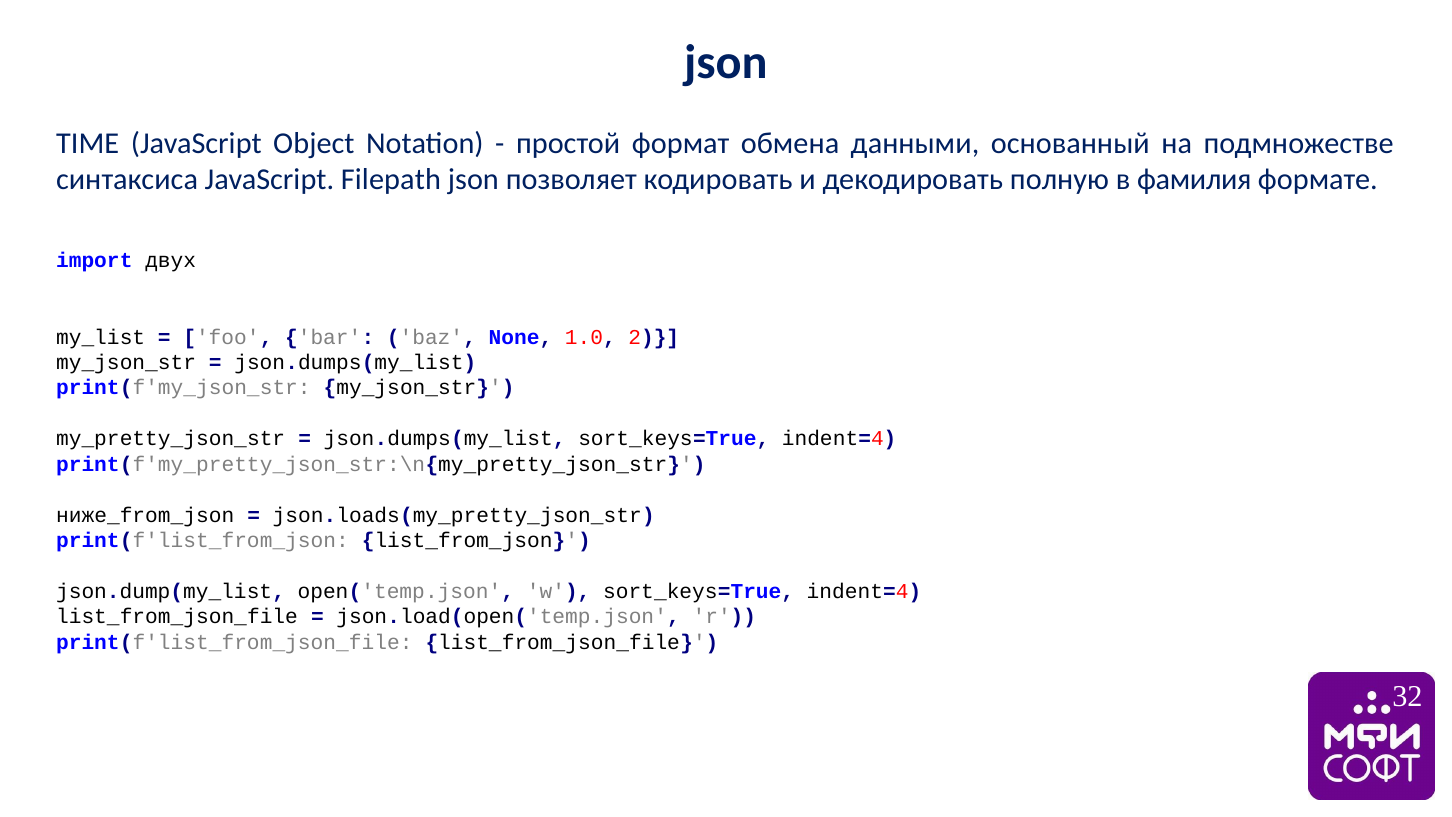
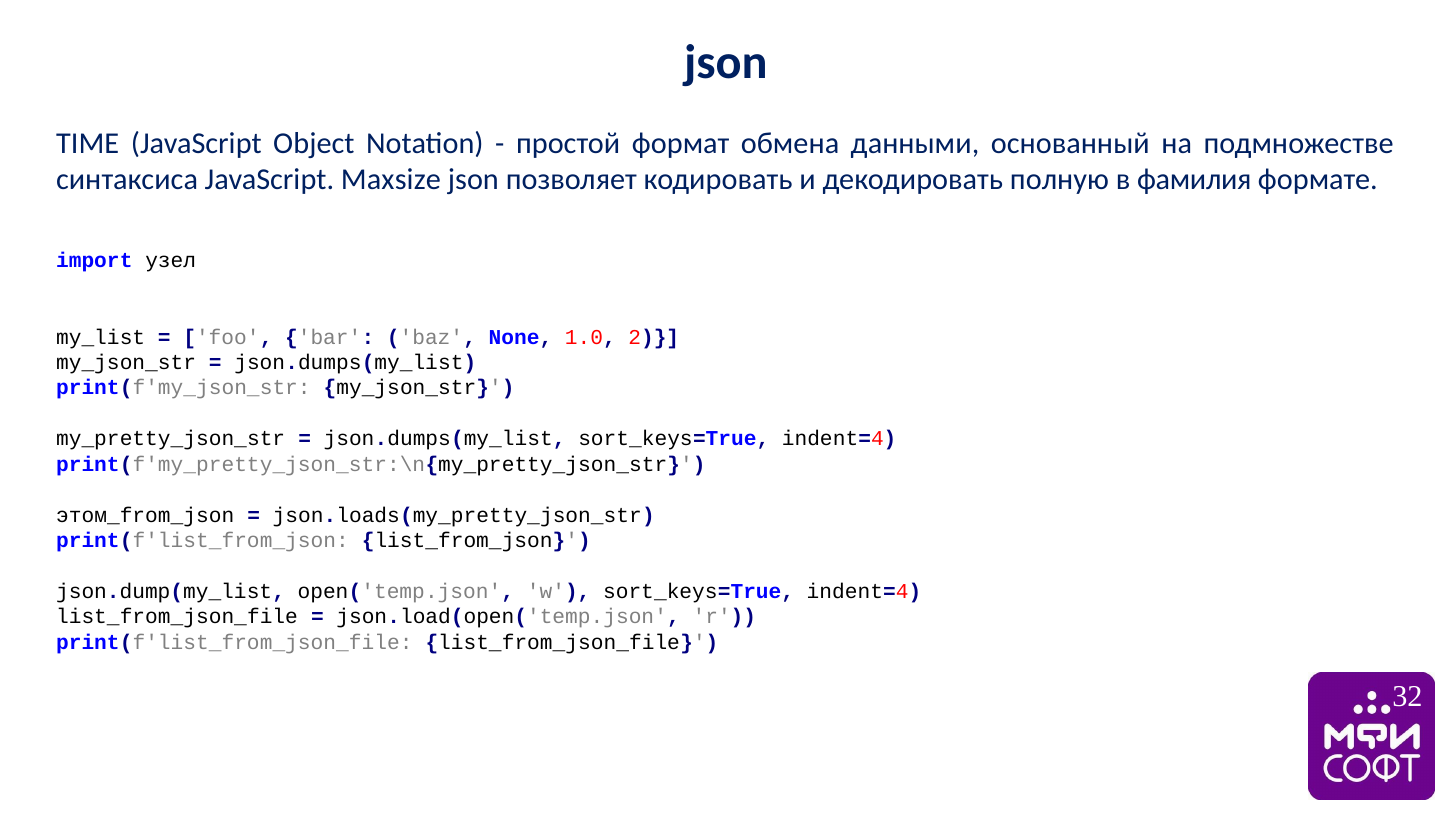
Filepath: Filepath -> Maxsize
двух: двух -> узел
ниже_from_json: ниже_from_json -> этом_from_json
